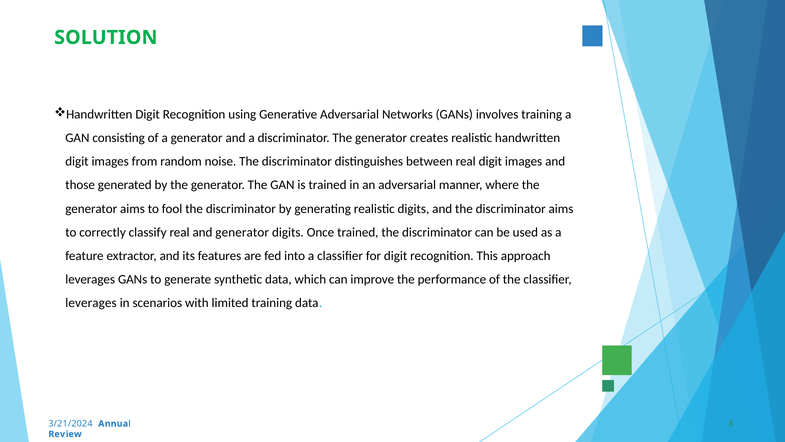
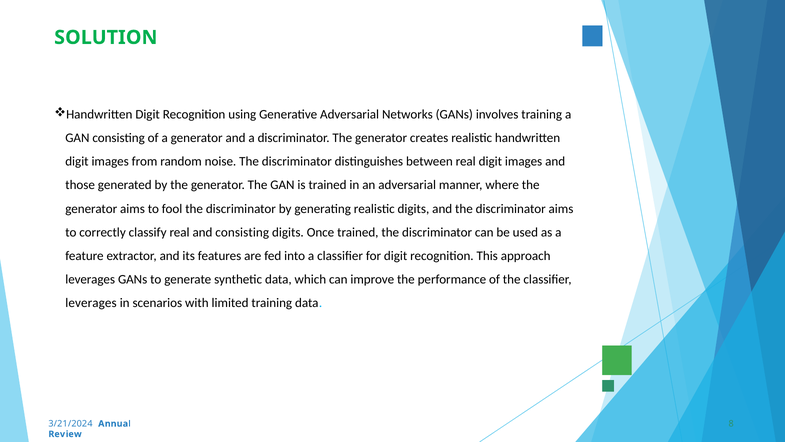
and generator: generator -> consisting
